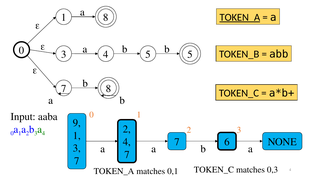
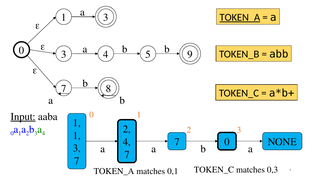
8 at (106, 17): 8 -> 3
5 5: 5 -> 9
Input underline: none -> present
9 at (77, 123): 9 -> 1
7 6: 6 -> 0
